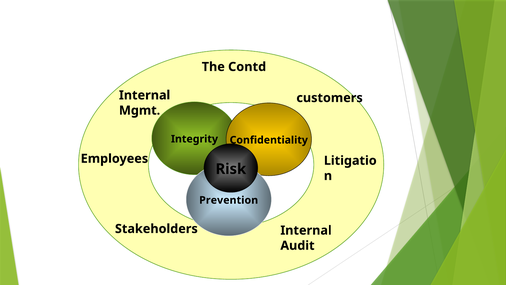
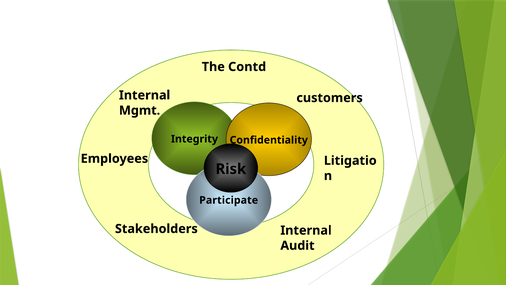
Prevention: Prevention -> Participate
